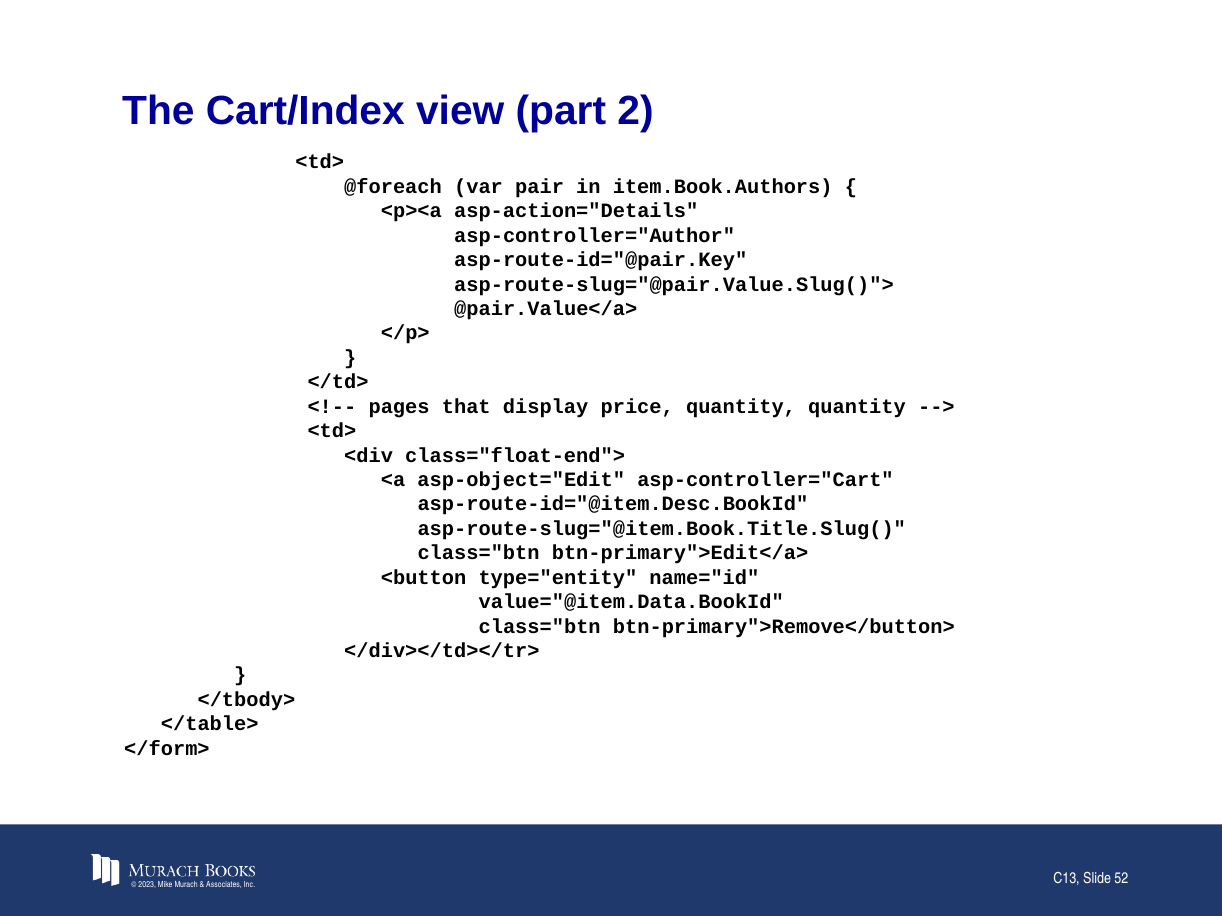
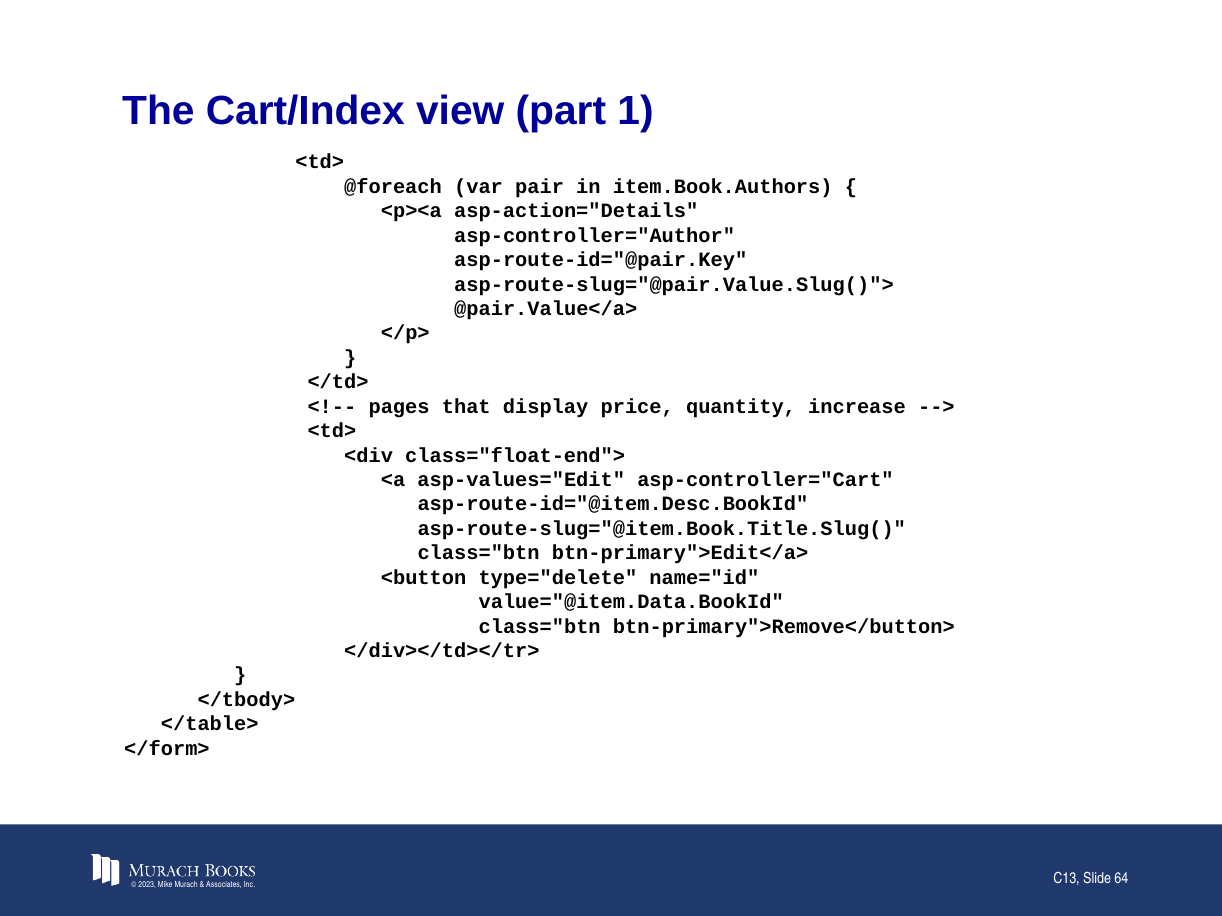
2: 2 -> 1
quantity quantity: quantity -> increase
asp-object="Edit: asp-object="Edit -> asp-values="Edit
type="entity: type="entity -> type="delete
52: 52 -> 64
